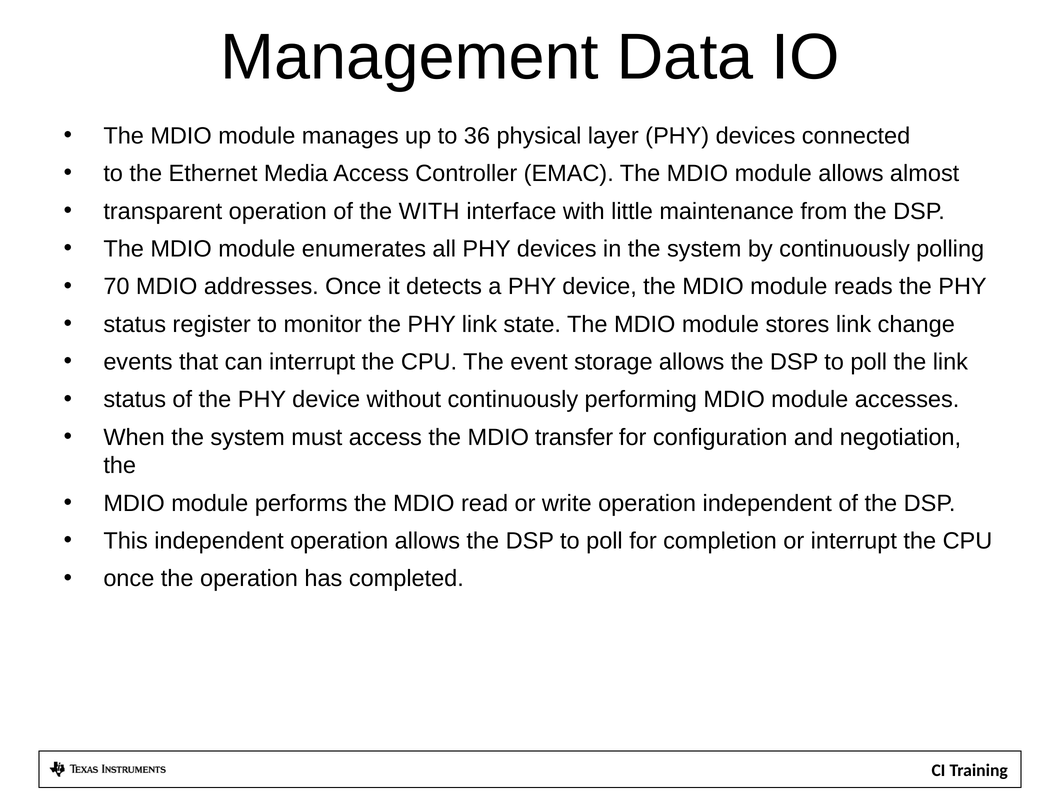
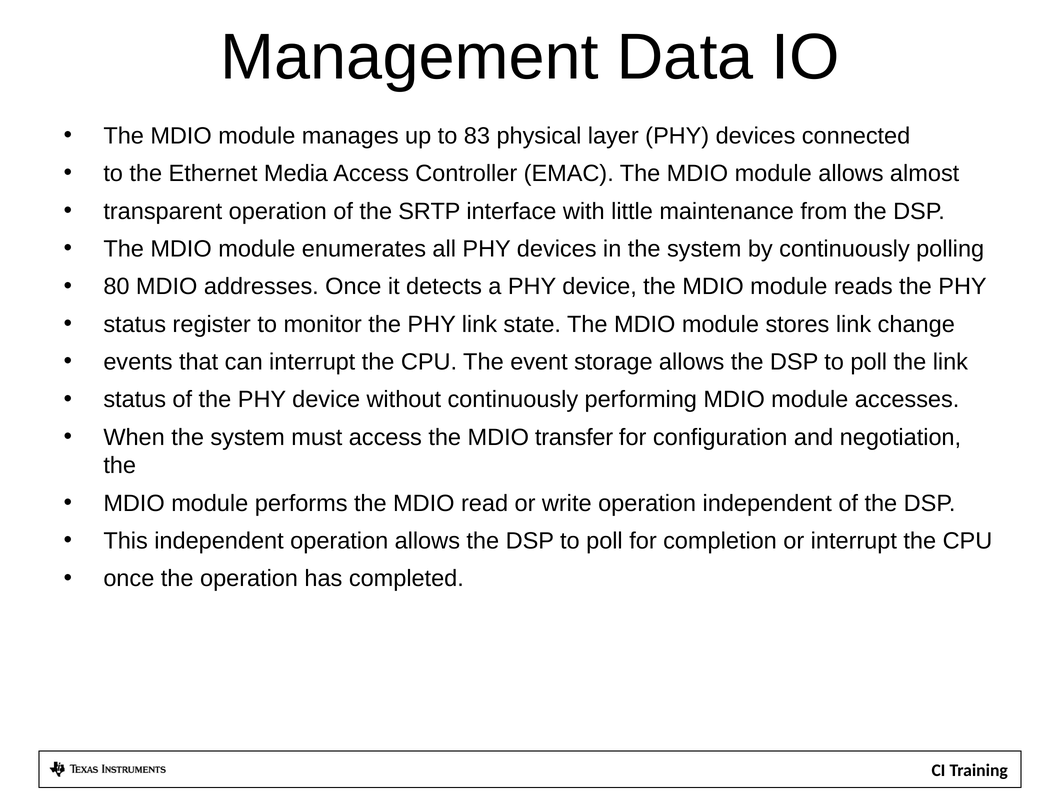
36: 36 -> 83
the WITH: WITH -> SRTP
70: 70 -> 80
